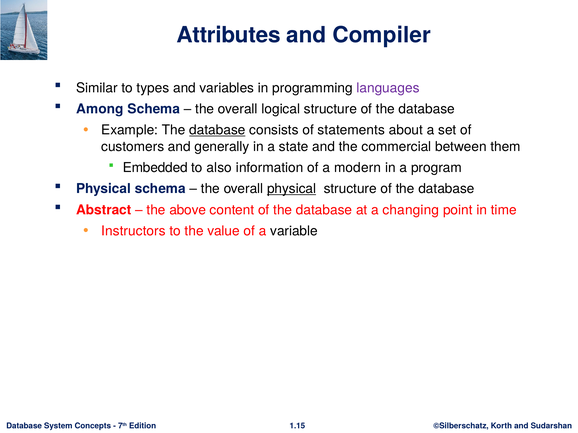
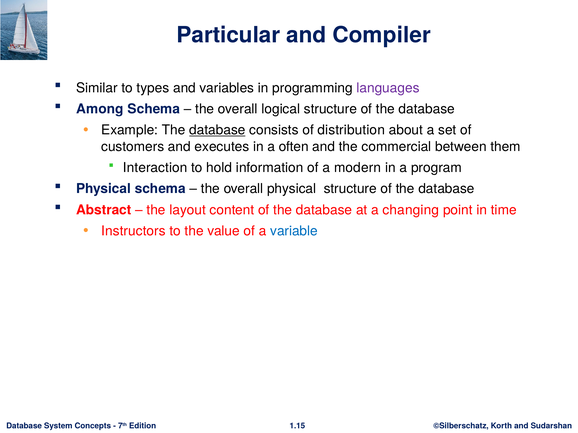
Attributes: Attributes -> Particular
statements: statements -> distribution
generally: generally -> executes
state: state -> often
Embedded: Embedded -> Interaction
also: also -> hold
physical at (292, 189) underline: present -> none
above: above -> layout
variable colour: black -> blue
